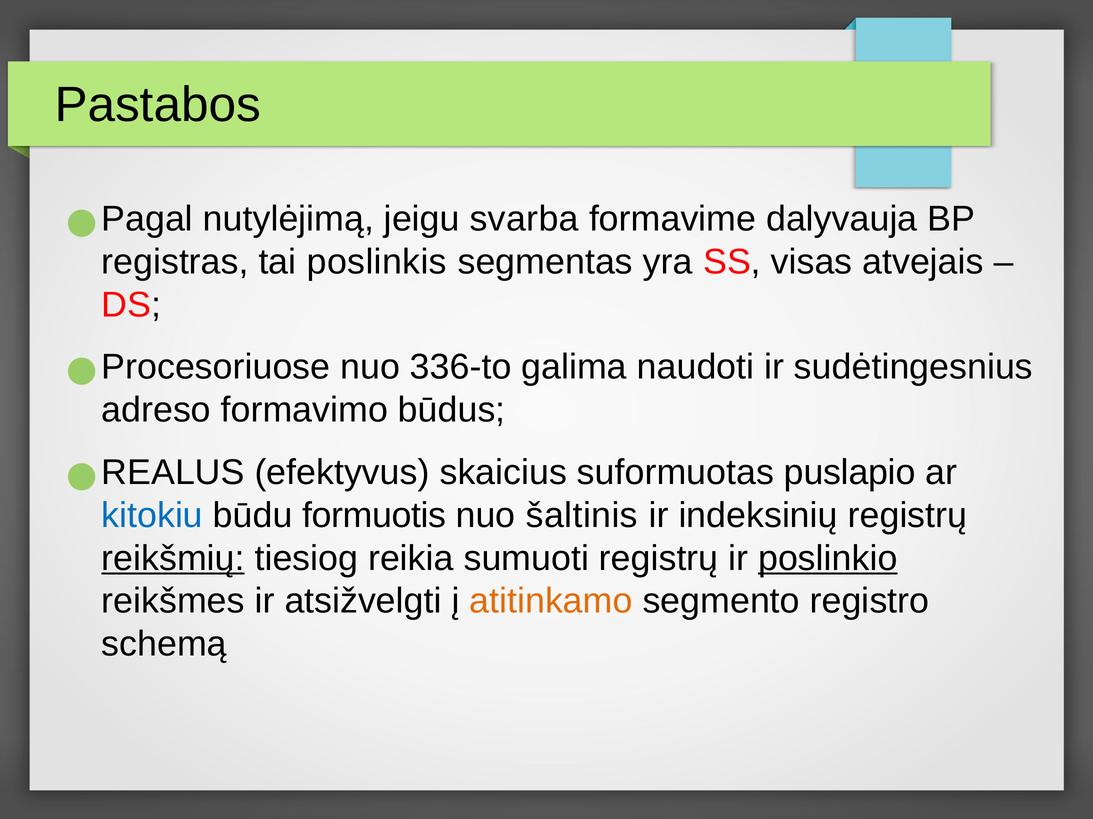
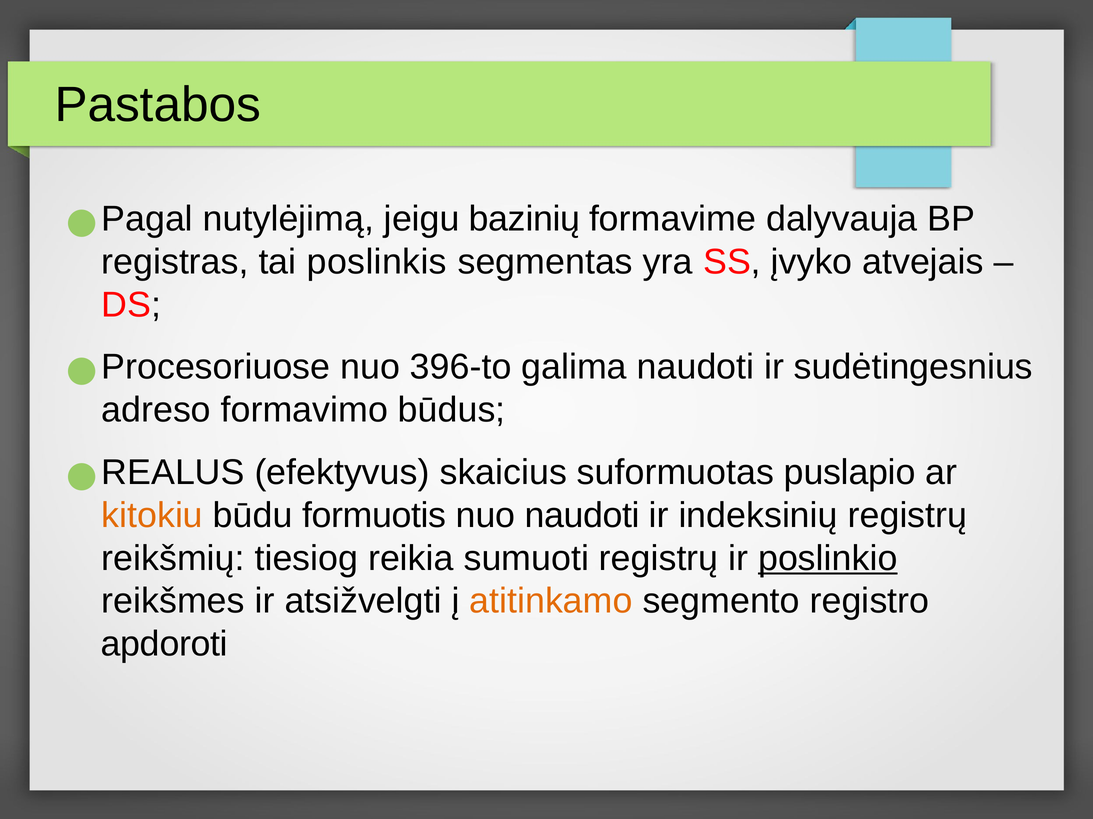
svarba: svarba -> bazinių
visas: visas -> įvyko
336-to: 336-to -> 396-to
kitokiu colour: blue -> orange
nuo šaltinis: šaltinis -> naudoti
reikšmių underline: present -> none
schemą: schemą -> apdoroti
